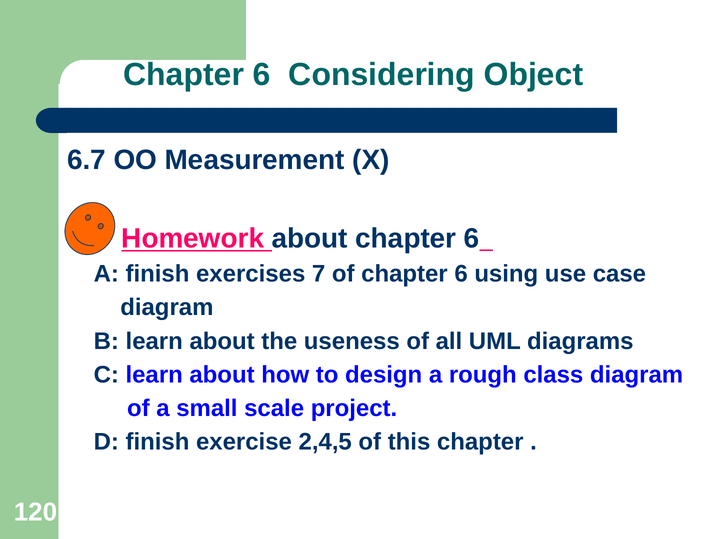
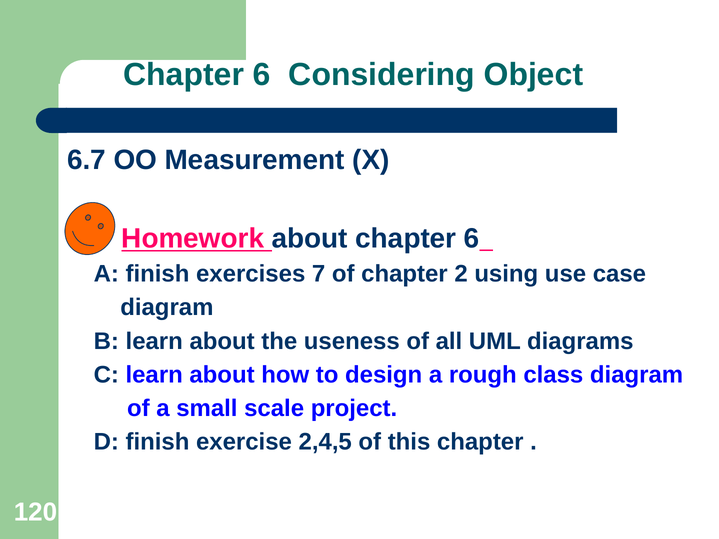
of chapter 6: 6 -> 2
